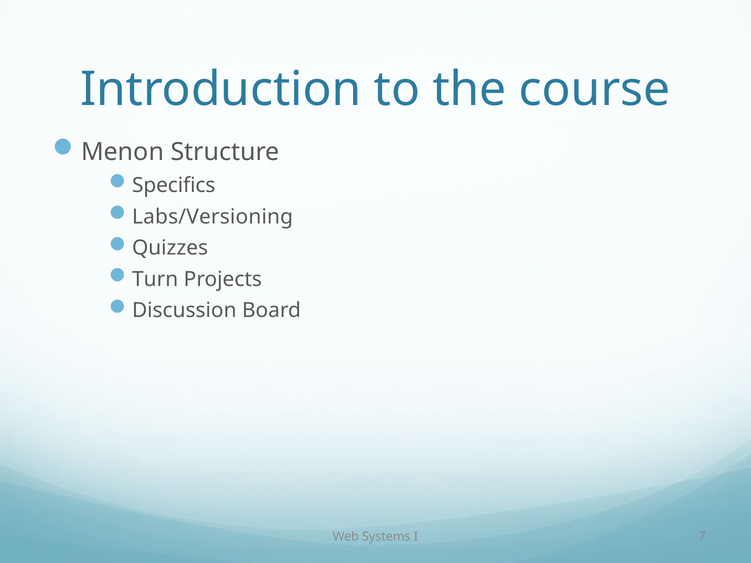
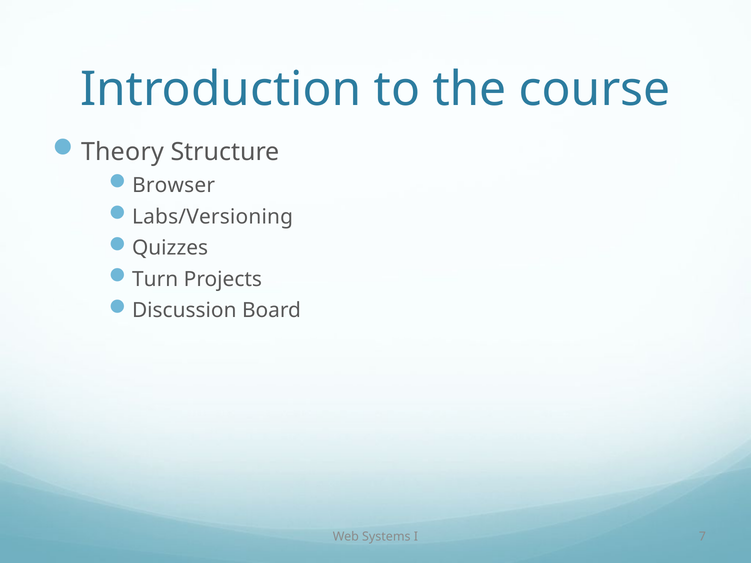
Menon: Menon -> Theory
Specifics: Specifics -> Browser
